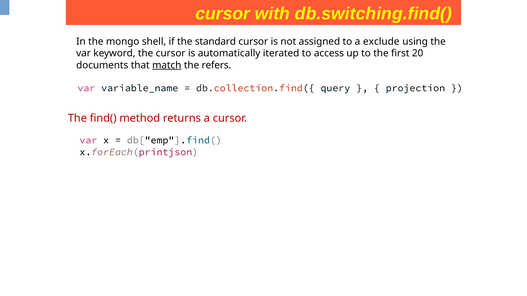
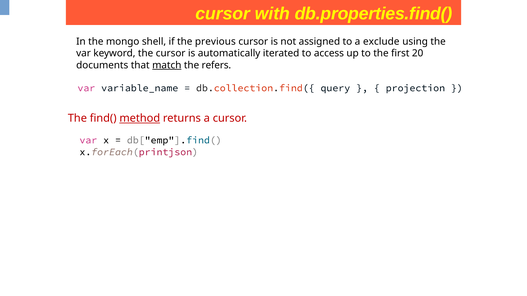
db.switching.find(: db.switching.find( -> db.properties.find(
standard: standard -> previous
method underline: none -> present
